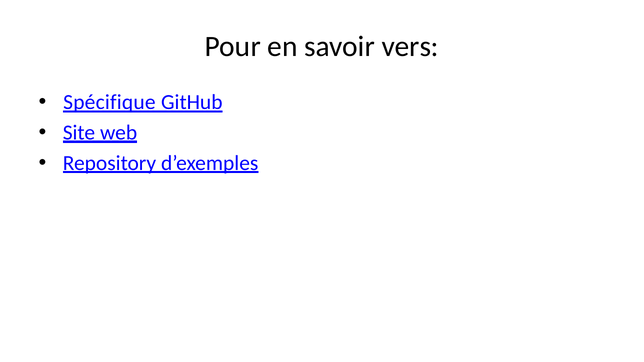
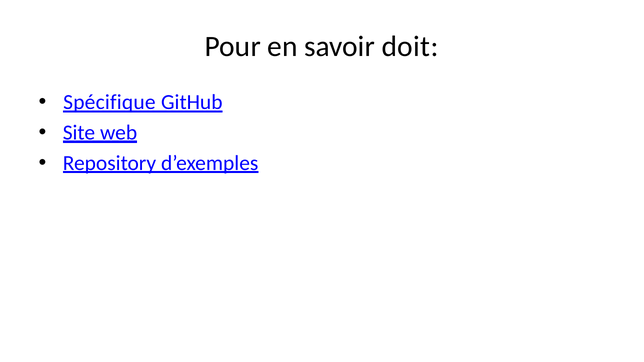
vers: vers -> doit
